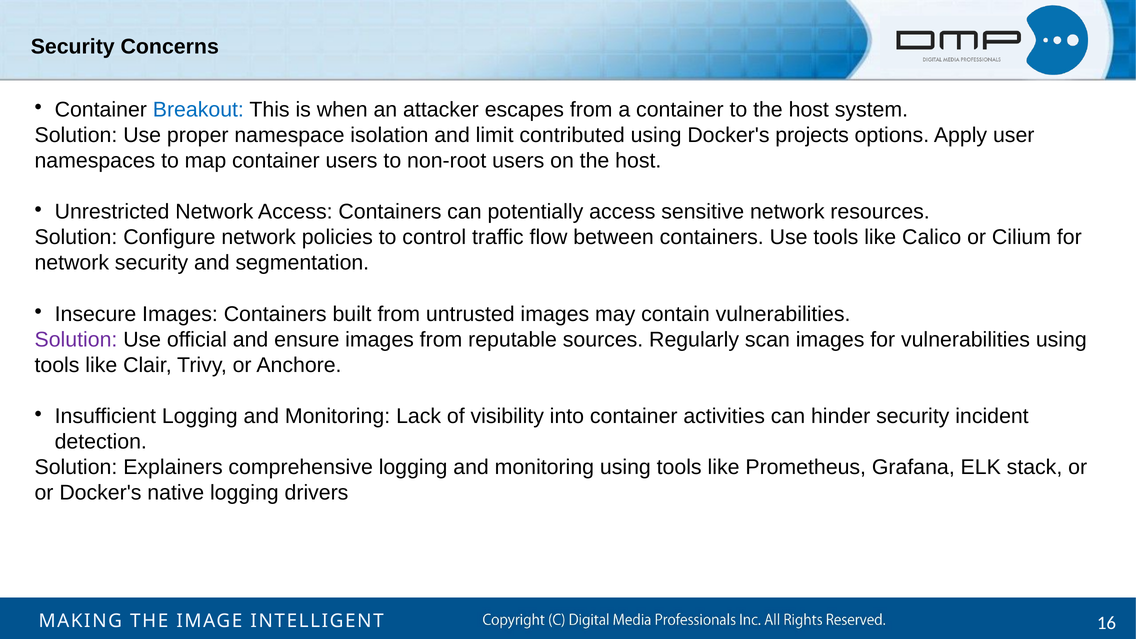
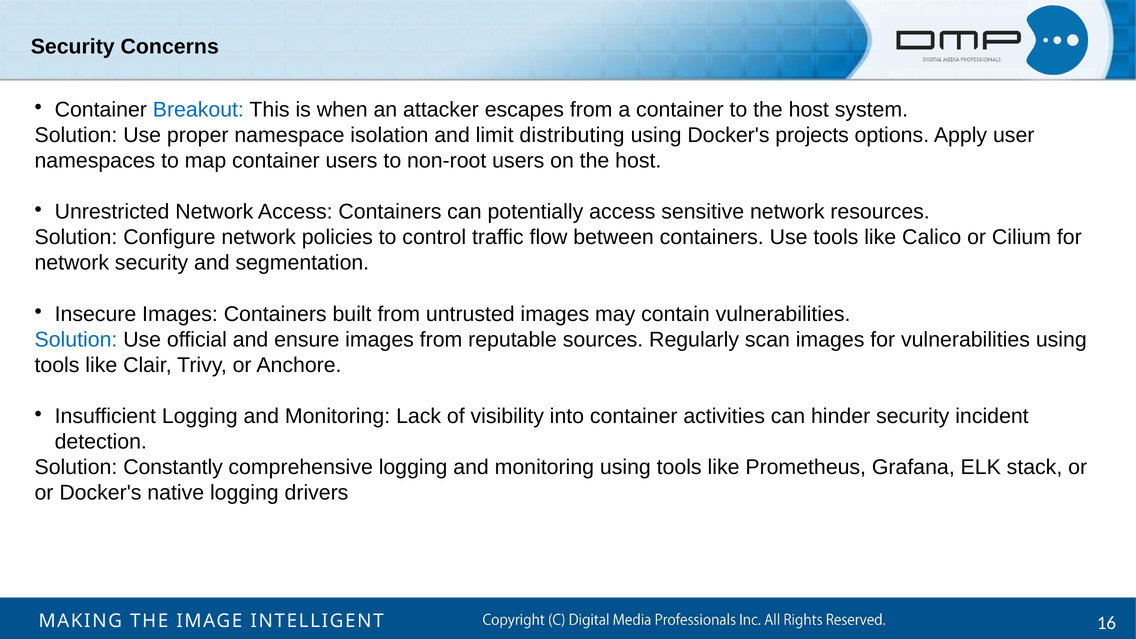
contributed: contributed -> distributing
Solution at (76, 340) colour: purple -> blue
Explainers: Explainers -> Constantly
